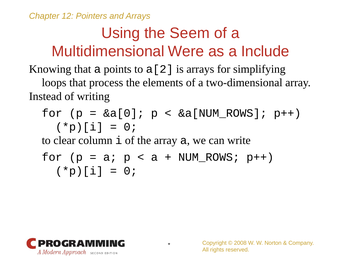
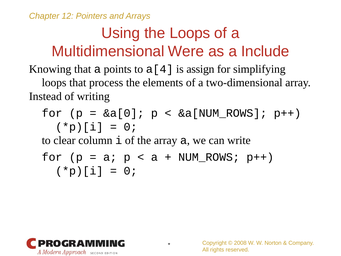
the Seem: Seem -> Loops
a[2: a[2 -> a[4
is arrays: arrays -> assign
